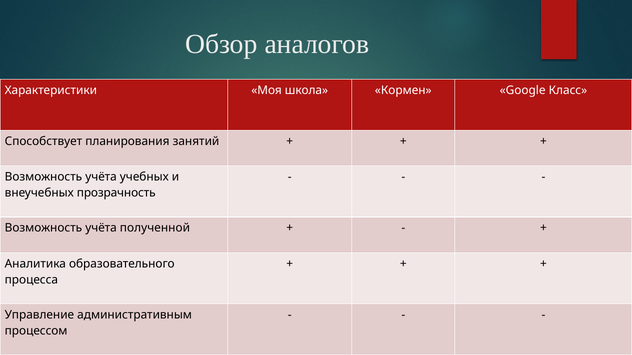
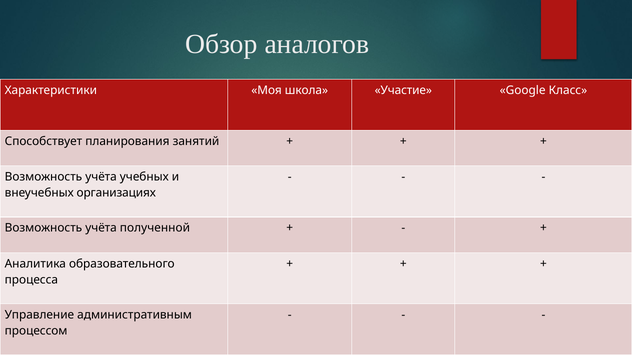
Кормен: Кормен -> Участие
прозрачность: прозрачность -> организациях
